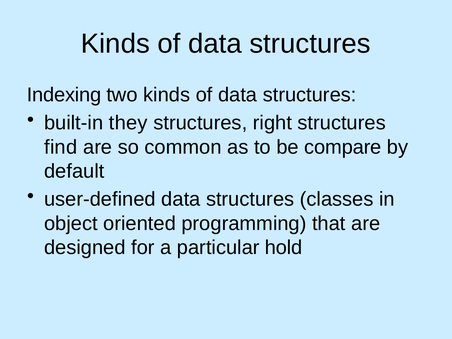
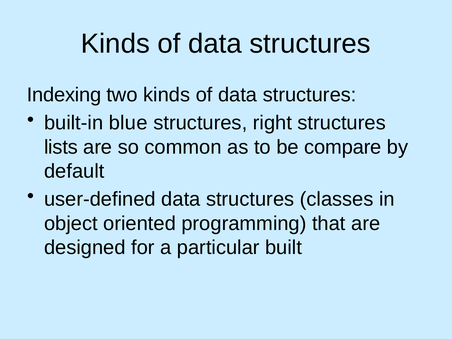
they: they -> blue
find: find -> lists
hold: hold -> built
